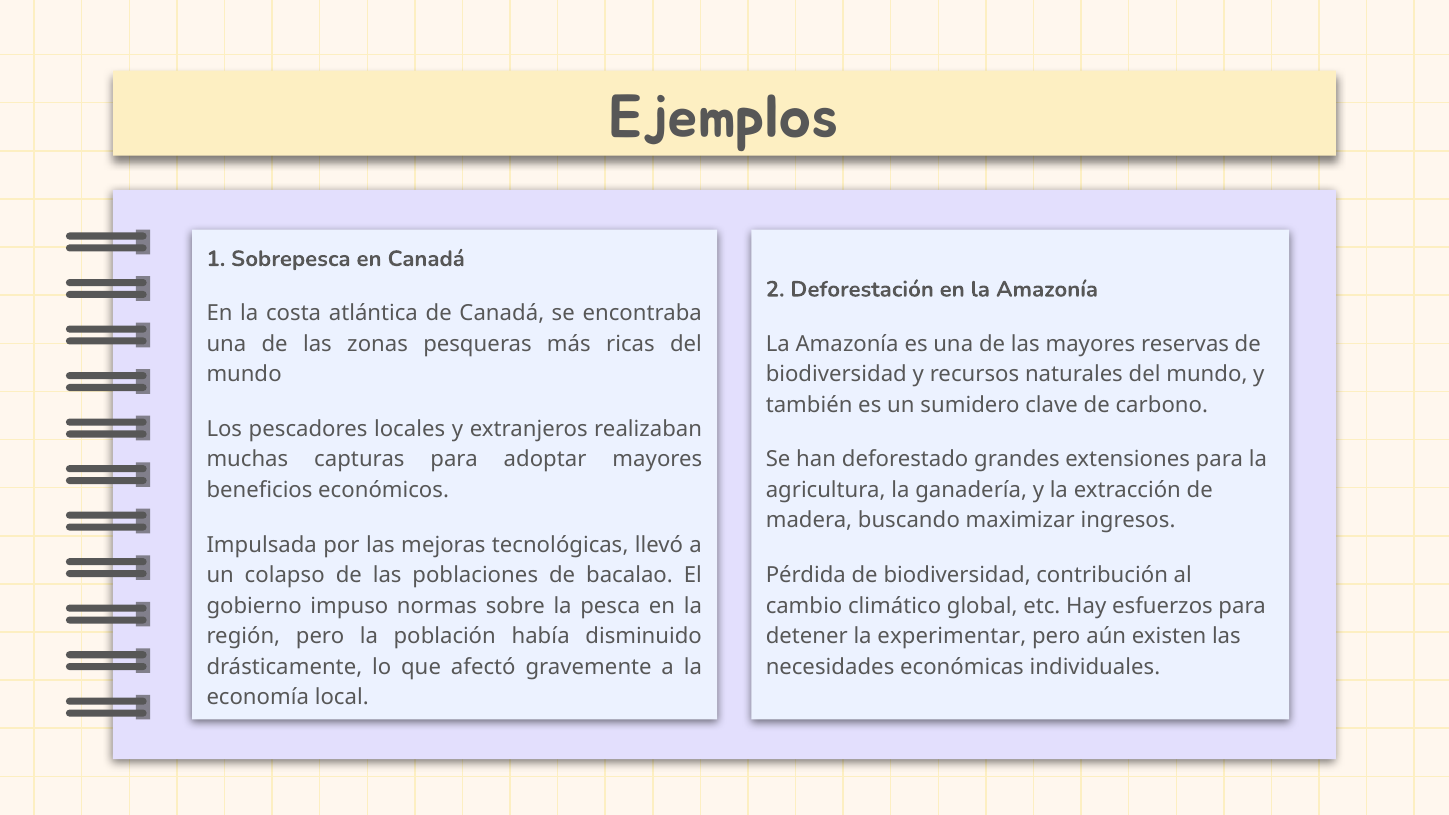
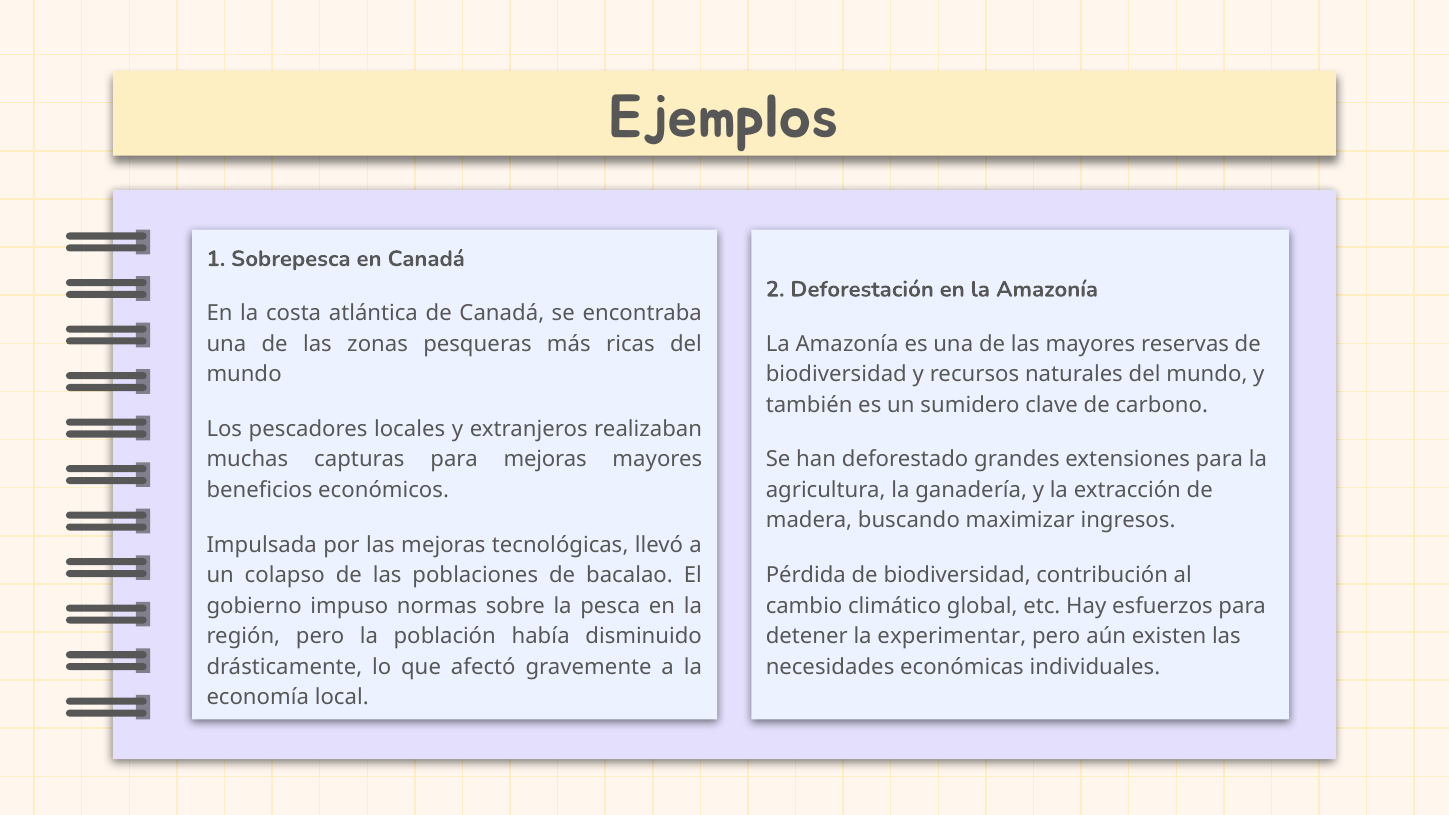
para adoptar: adoptar -> mejoras
